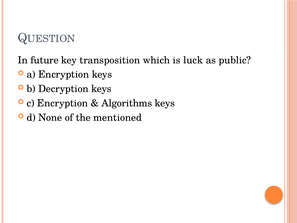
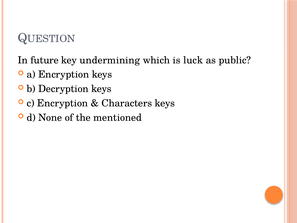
transposition: transposition -> undermining
Algorithms: Algorithms -> Characters
